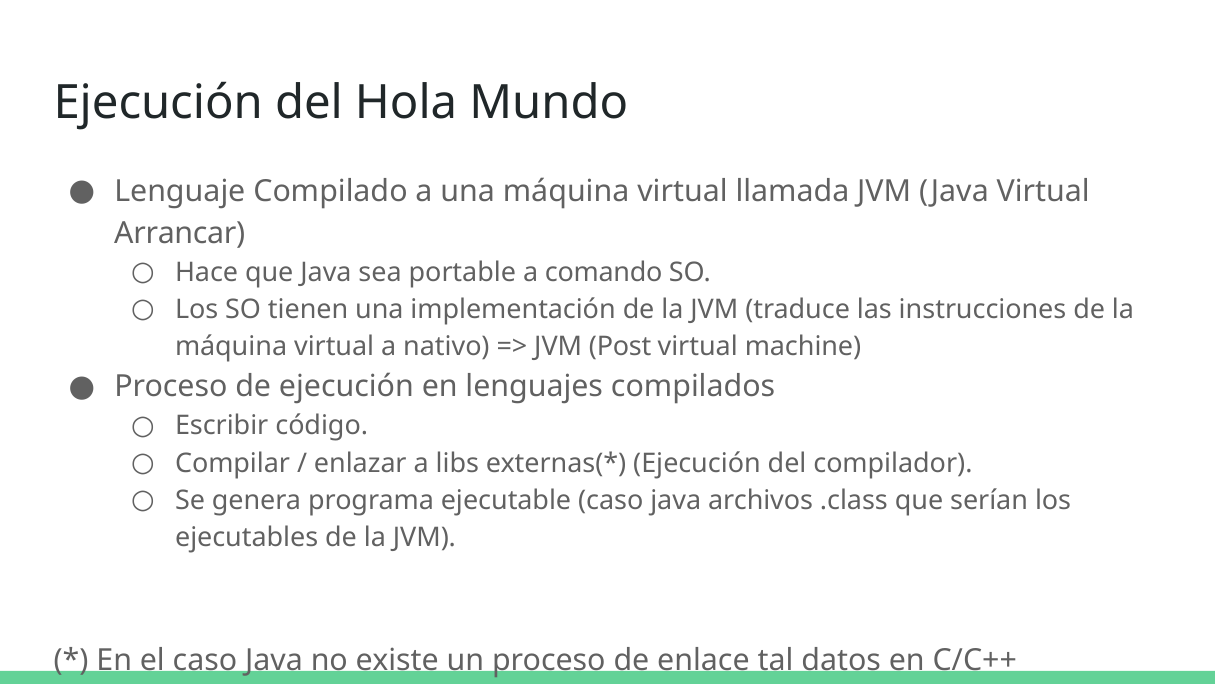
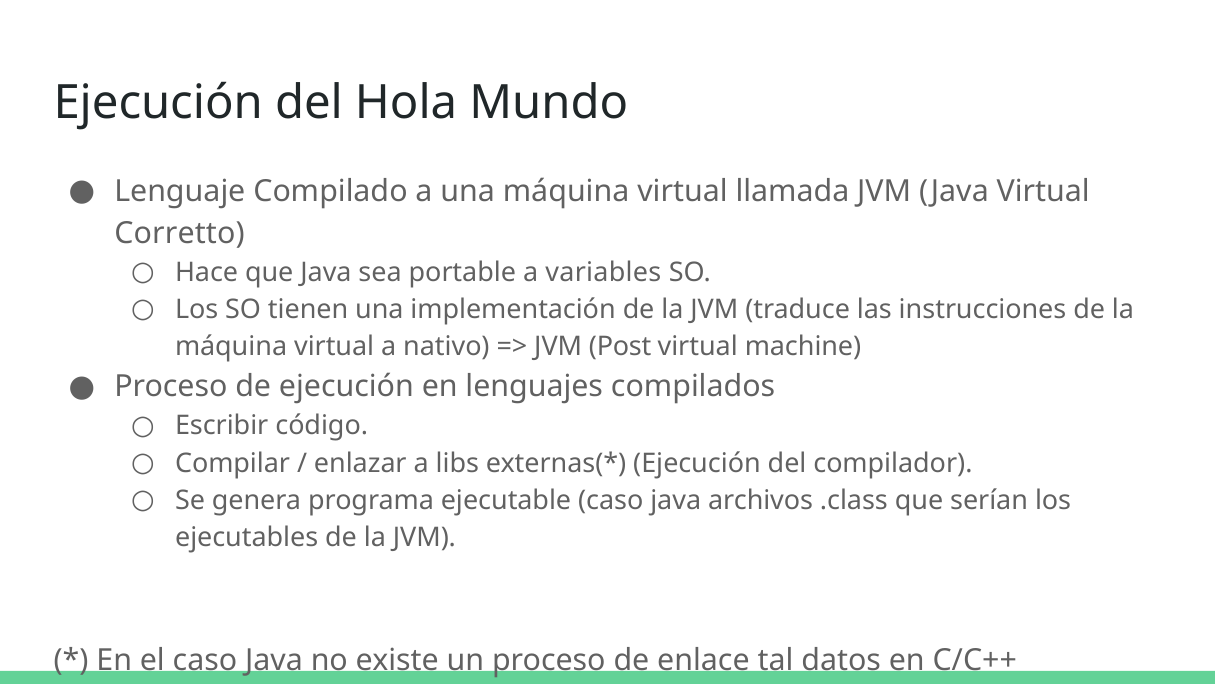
Arrancar: Arrancar -> Corretto
comando: comando -> variables
